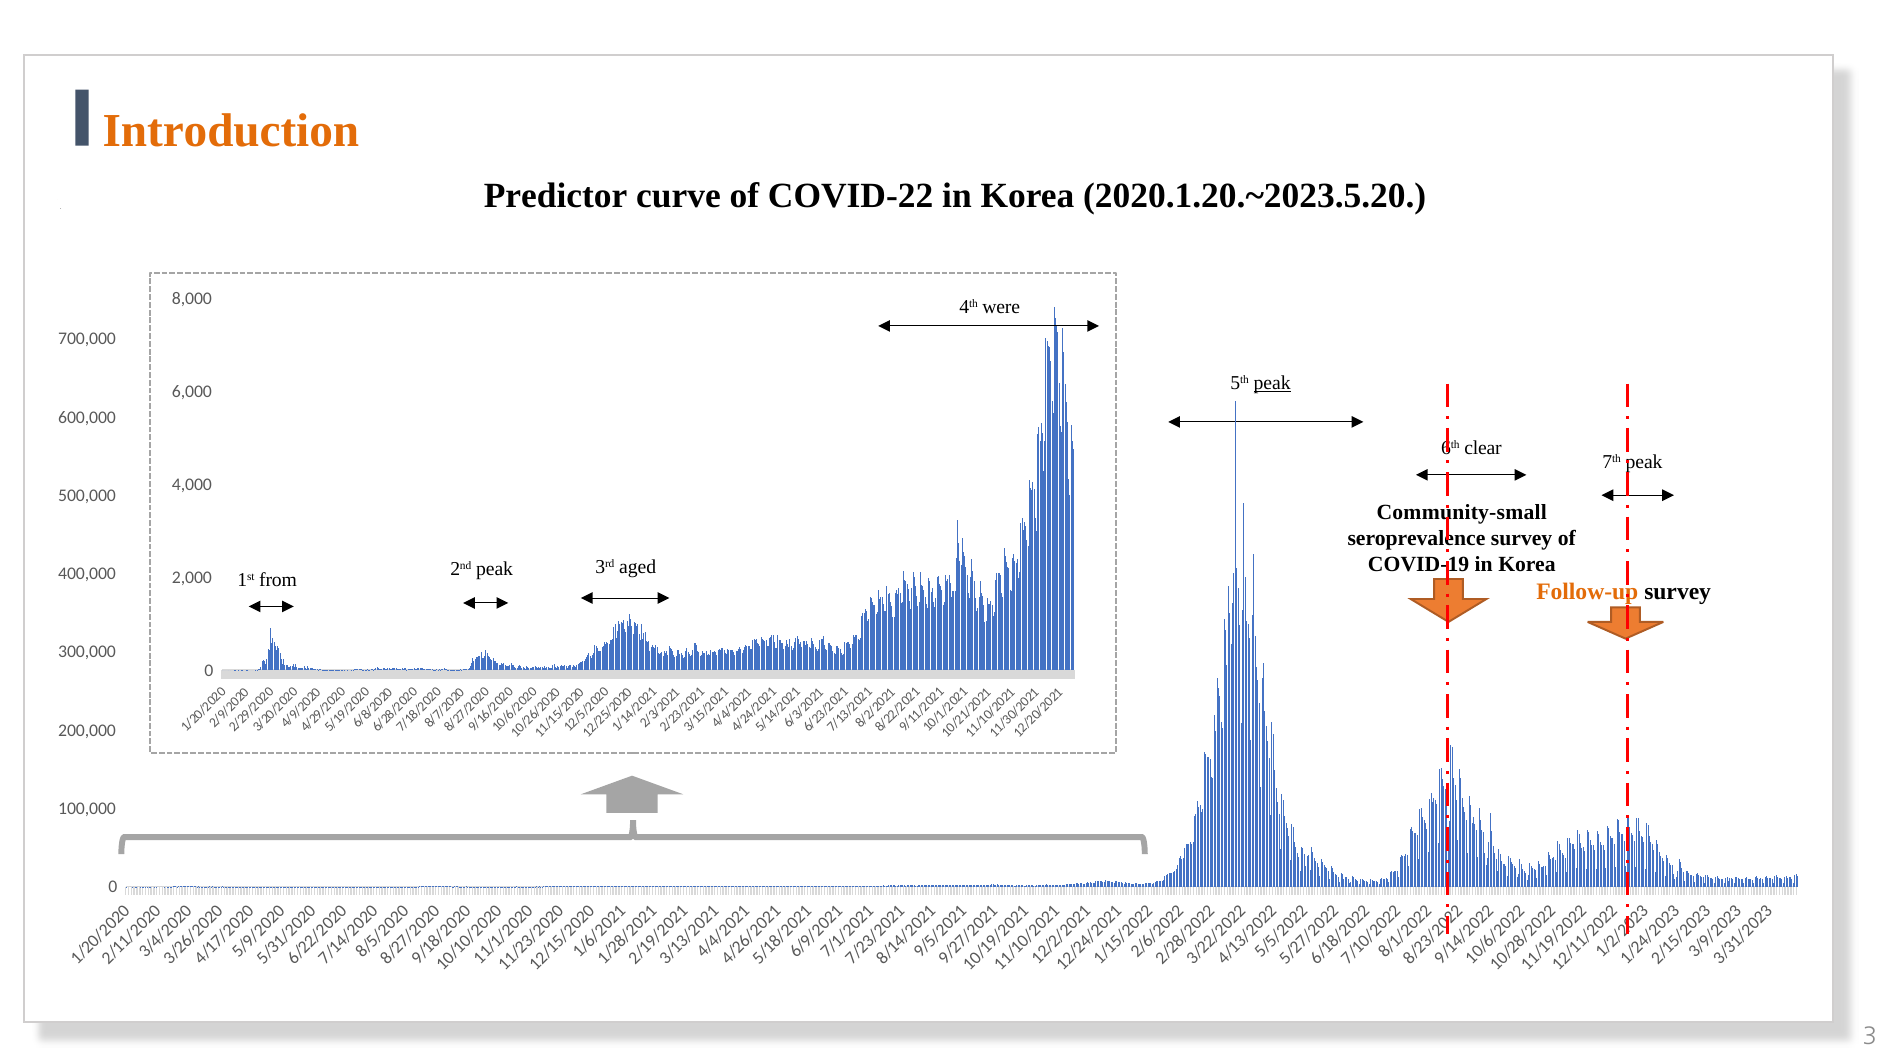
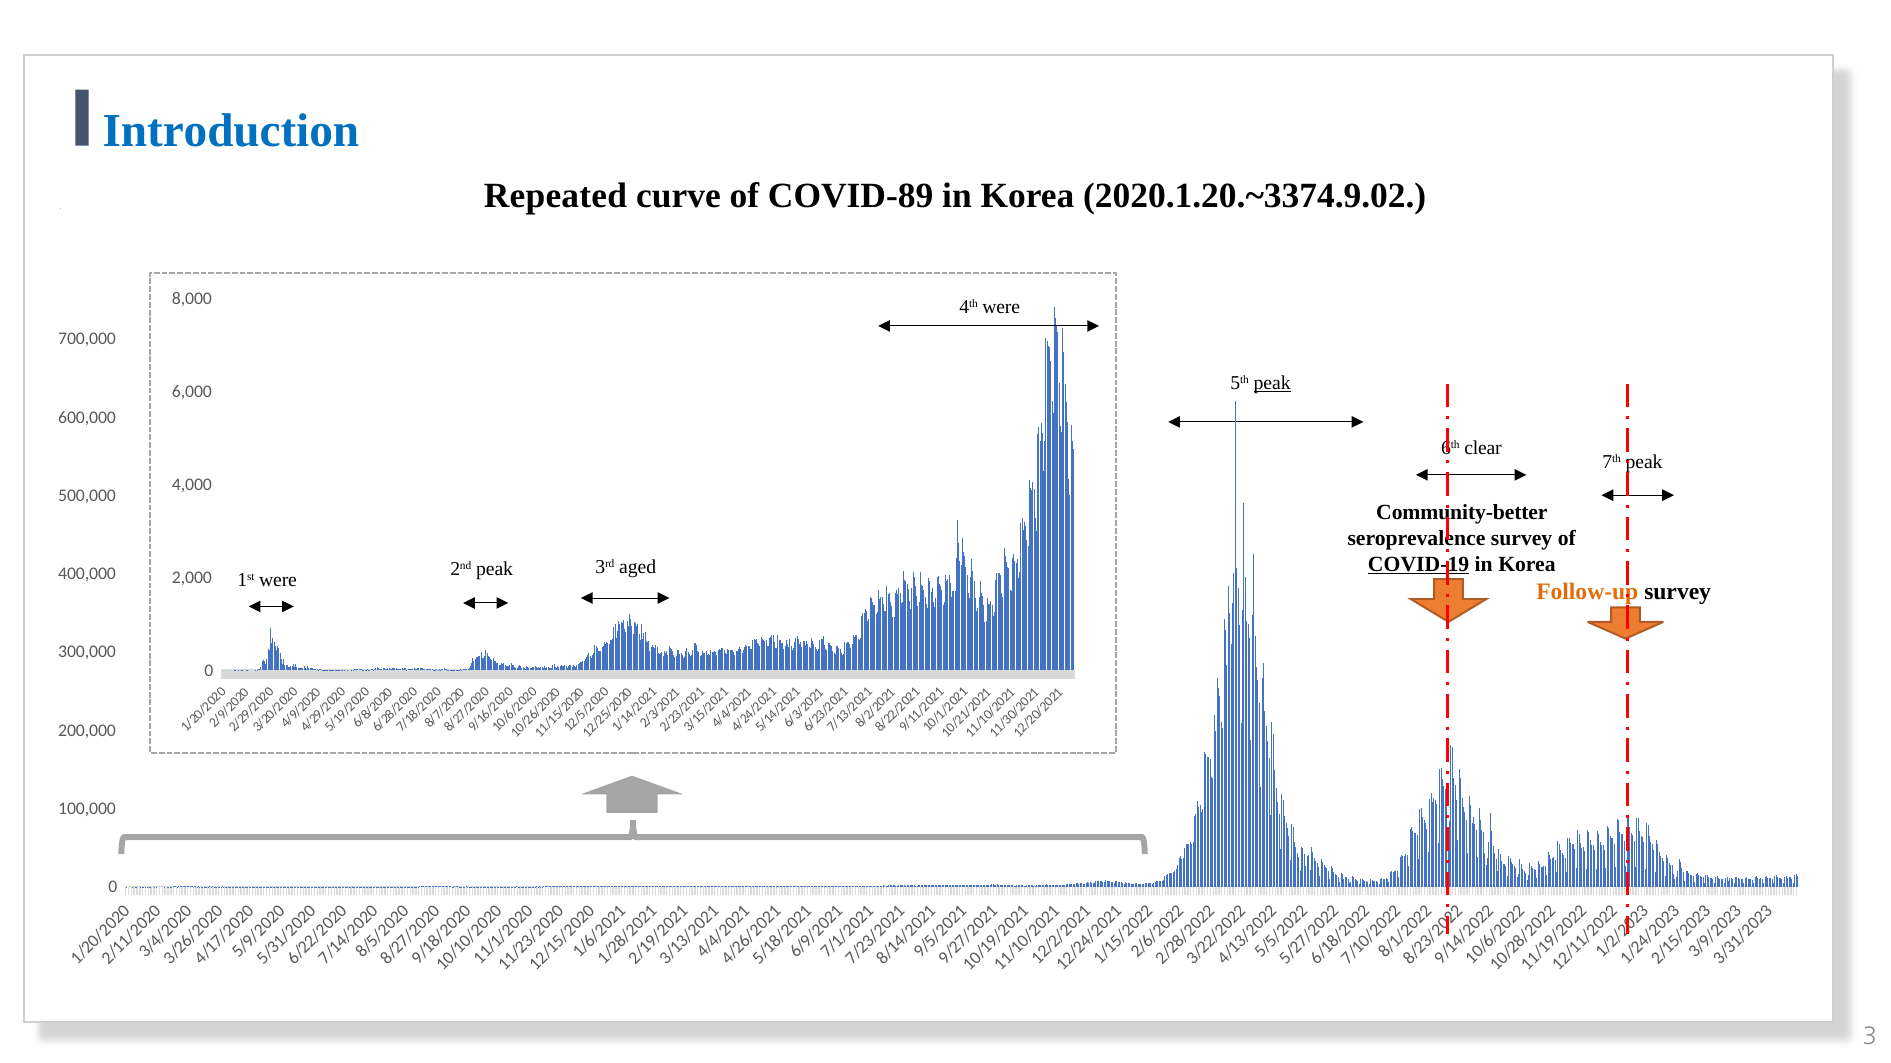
Introduction colour: orange -> blue
Predictor: Predictor -> Repeated
COVID-22: COVID-22 -> COVID-89
2020.1.20.~2023.5.20: 2020.1.20.~2023.5.20 -> 2020.1.20.~3374.9.02
Community-small: Community-small -> Community-better
COVID-19 underline: none -> present
1st from: from -> were
